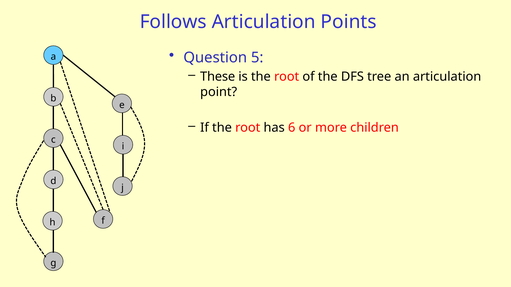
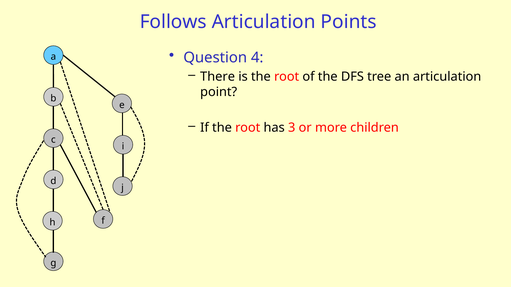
5: 5 -> 4
These: These -> There
6: 6 -> 3
